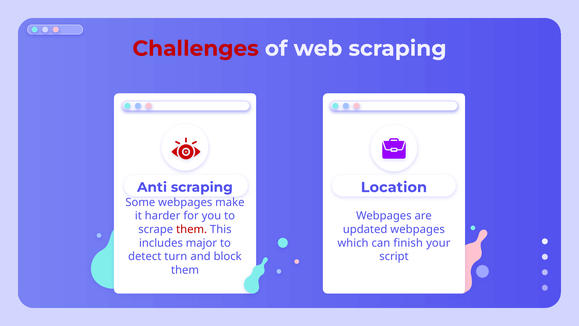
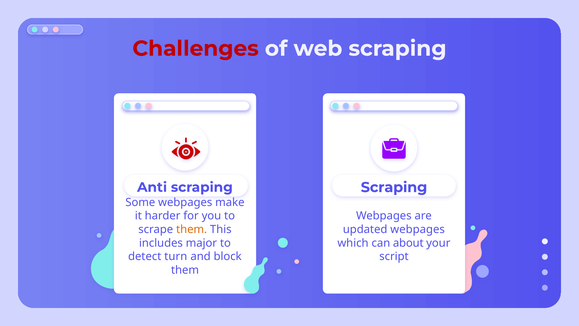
scraping Location: Location -> Scraping
them at (192, 229) colour: red -> orange
finish: finish -> about
